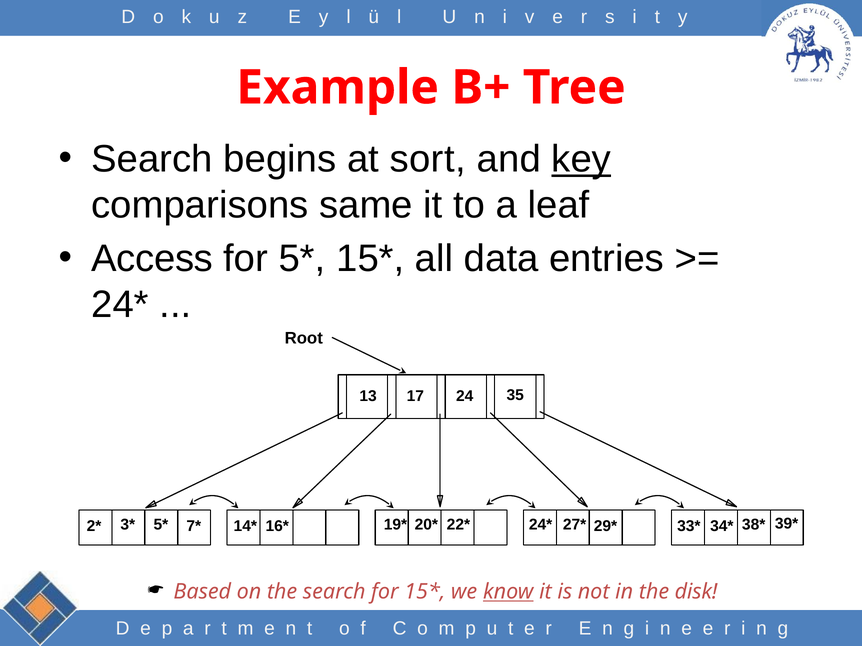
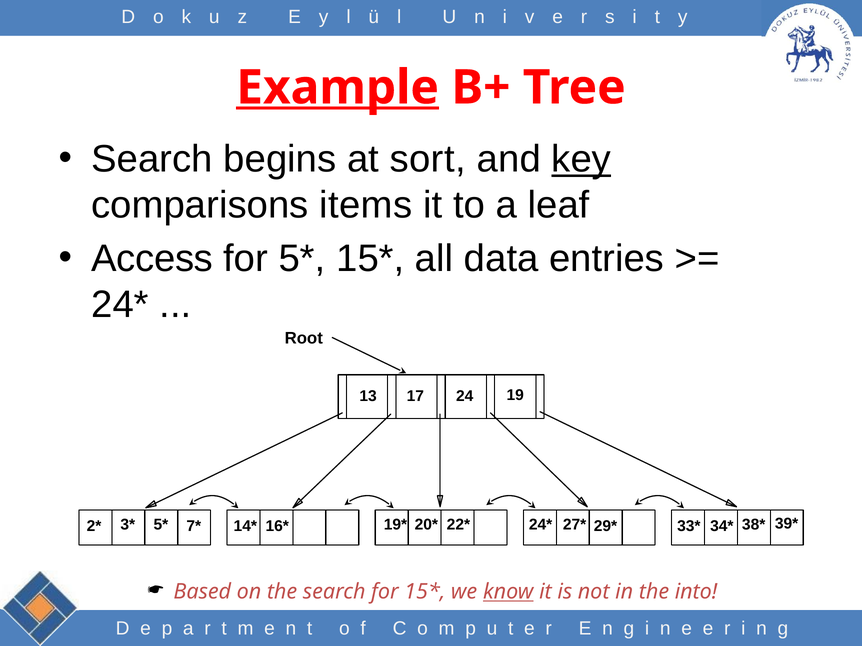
Example underline: none -> present
same: same -> items
35: 35 -> 19
disk: disk -> into
